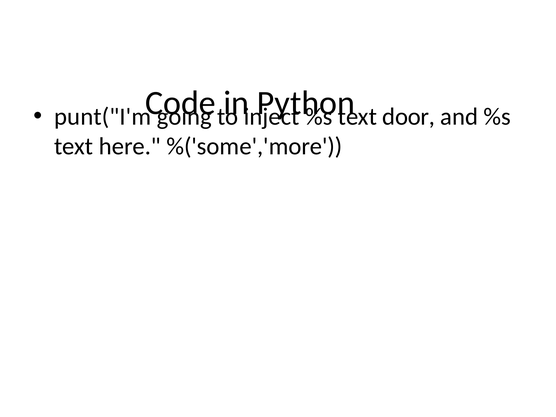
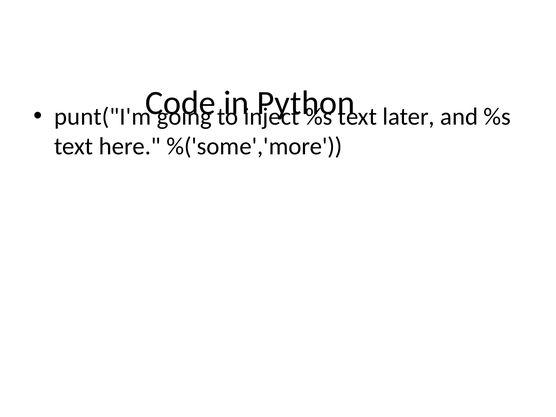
door: door -> later
